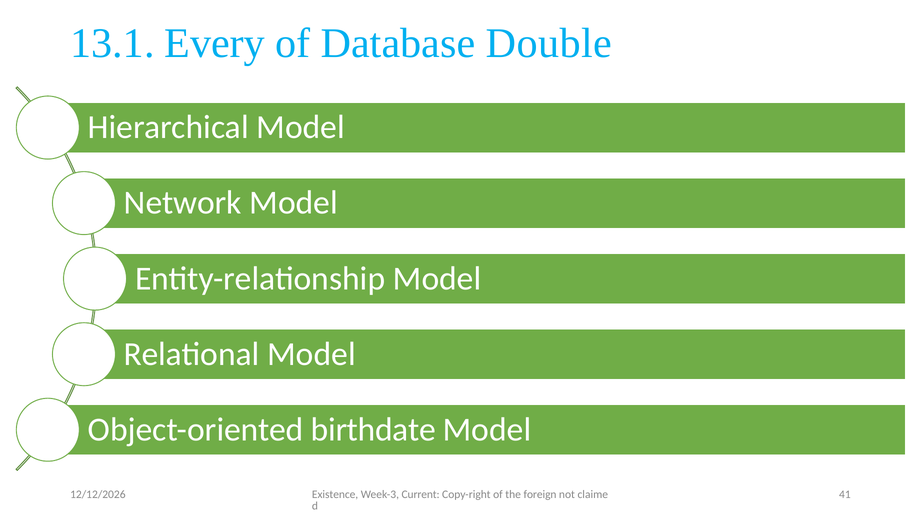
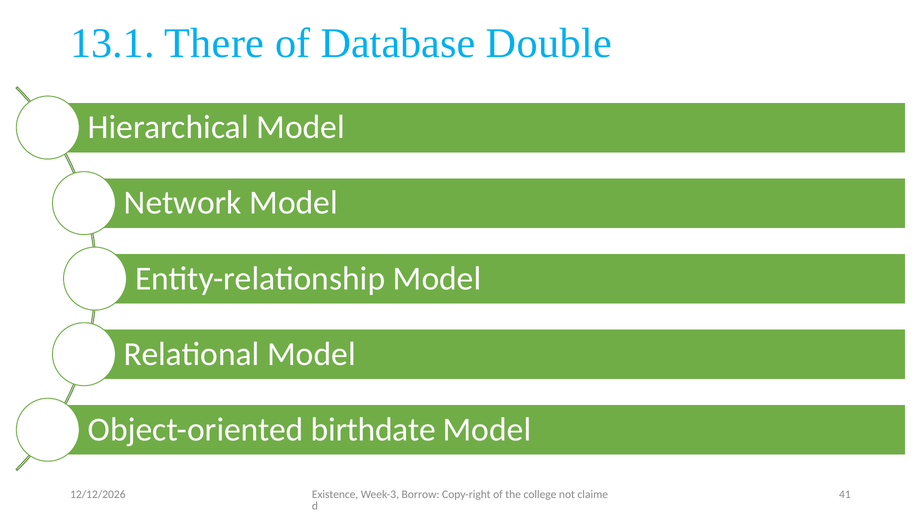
Every: Every -> There
Current: Current -> Borrow
foreign: foreign -> college
